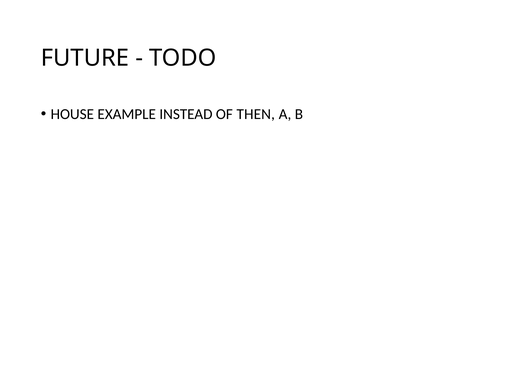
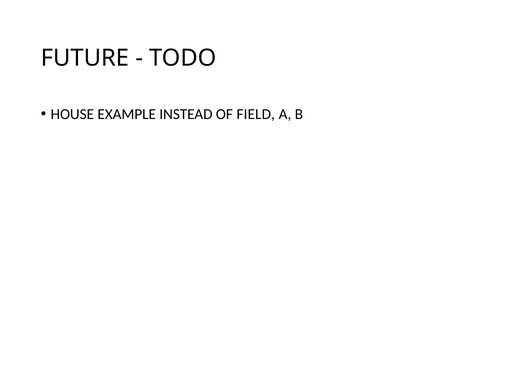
THEN: THEN -> FIELD
